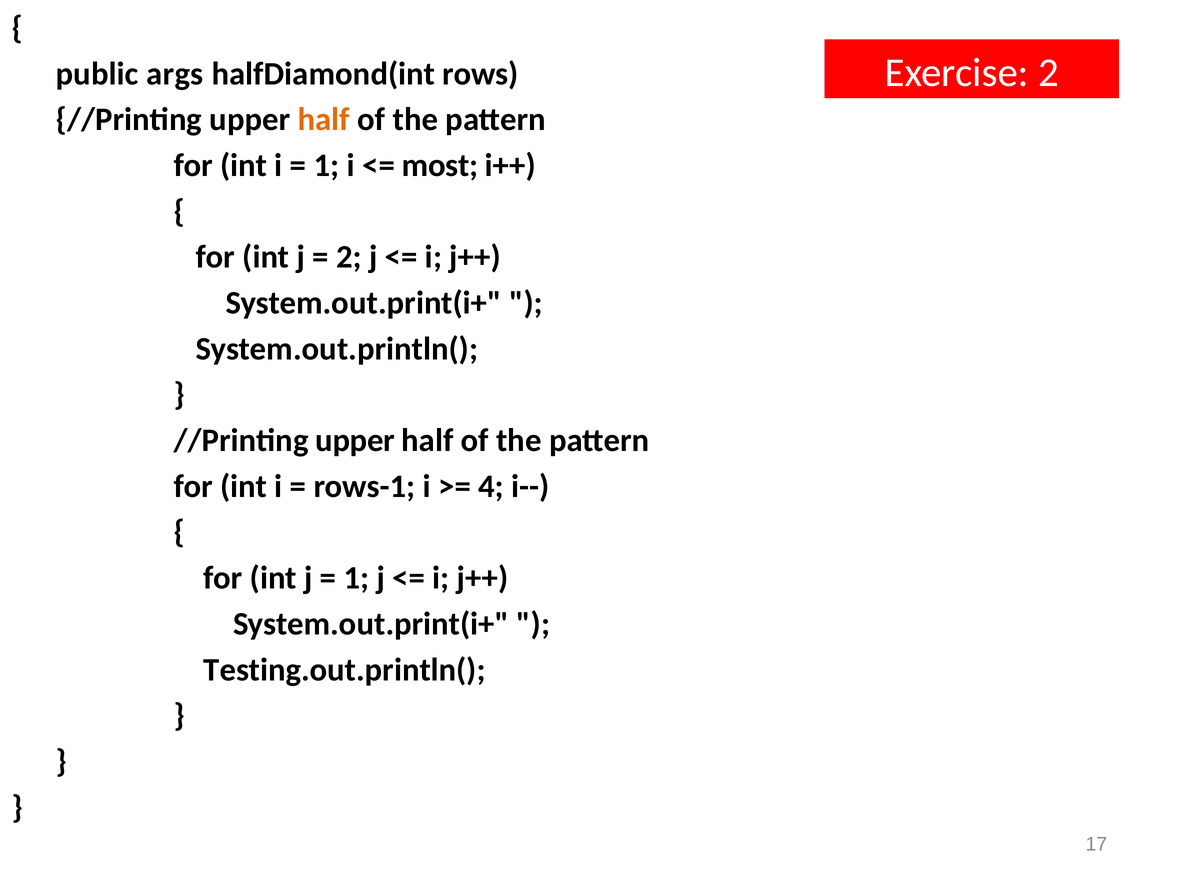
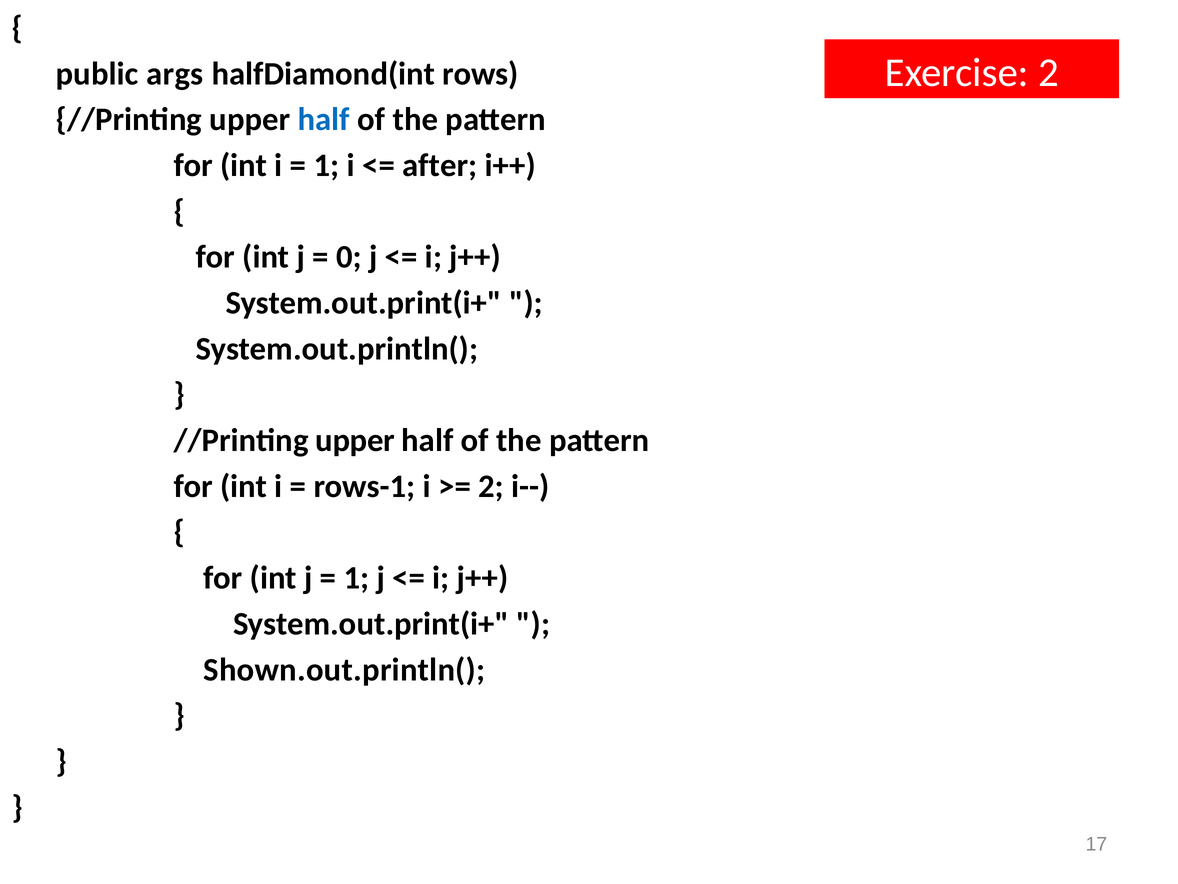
half at (324, 119) colour: orange -> blue
most: most -> after
2 at (349, 257): 2 -> 0
4 at (491, 486): 4 -> 2
Testing.out.println(: Testing.out.println( -> Shown.out.println(
